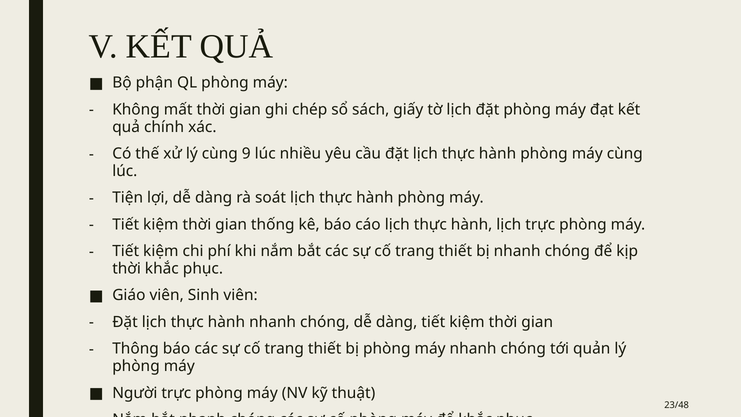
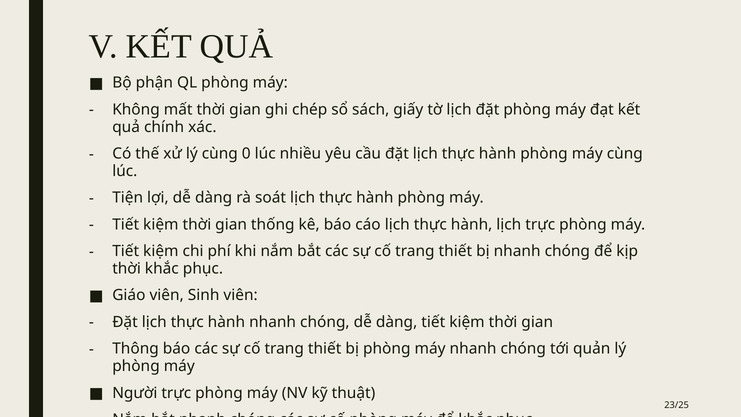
9: 9 -> 0
23/48: 23/48 -> 23/25
